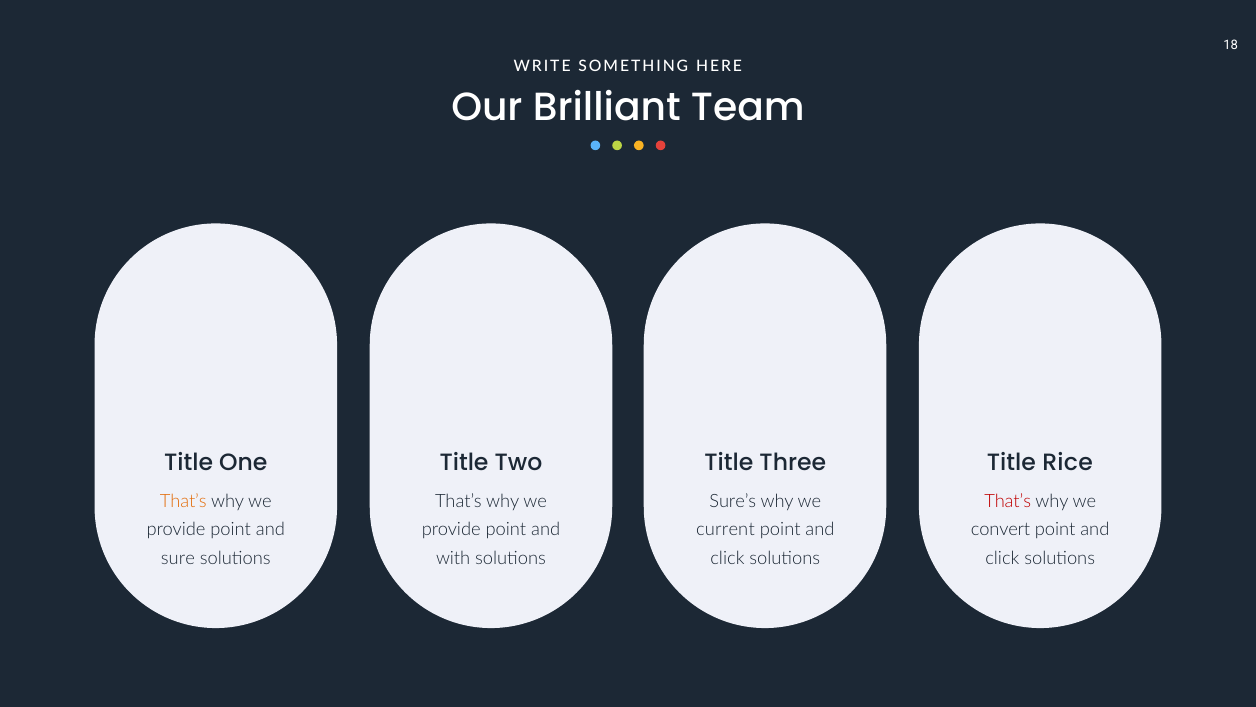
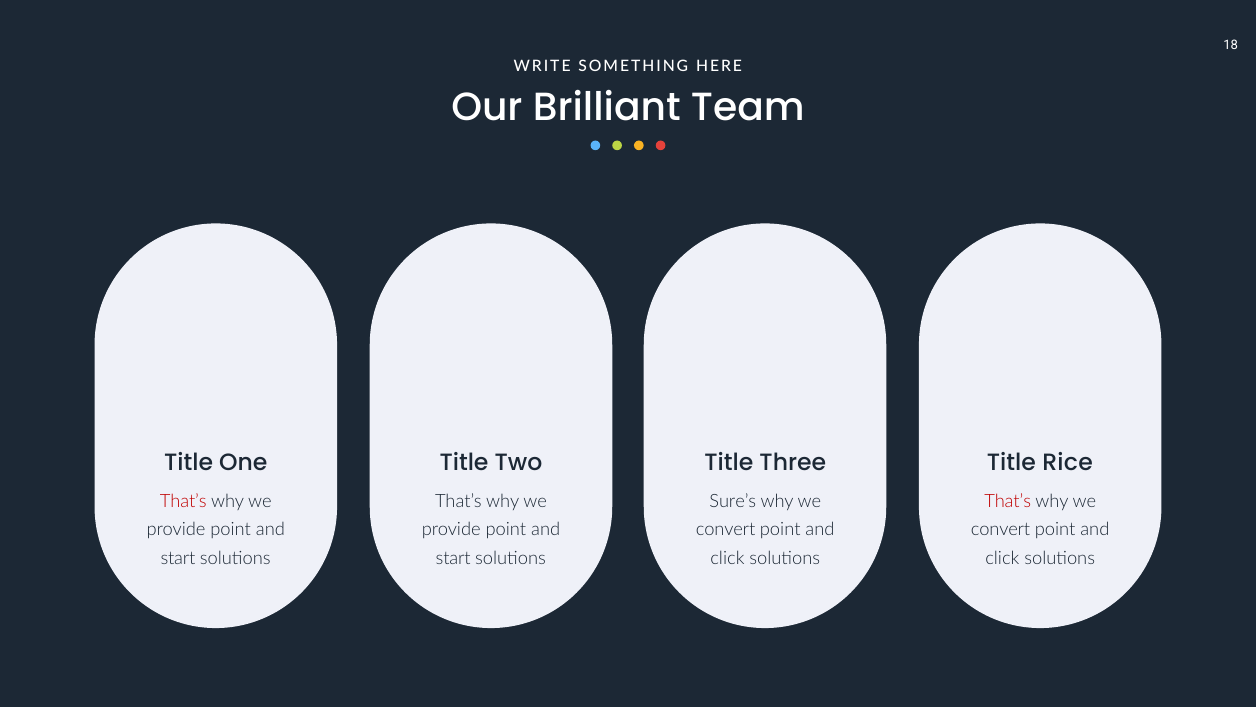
That’s at (183, 501) colour: orange -> red
current at (725, 530): current -> convert
sure at (178, 558): sure -> start
with at (453, 558): with -> start
